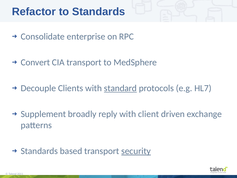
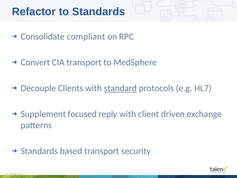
enterprise: enterprise -> compliant
broadly: broadly -> focused
security underline: present -> none
